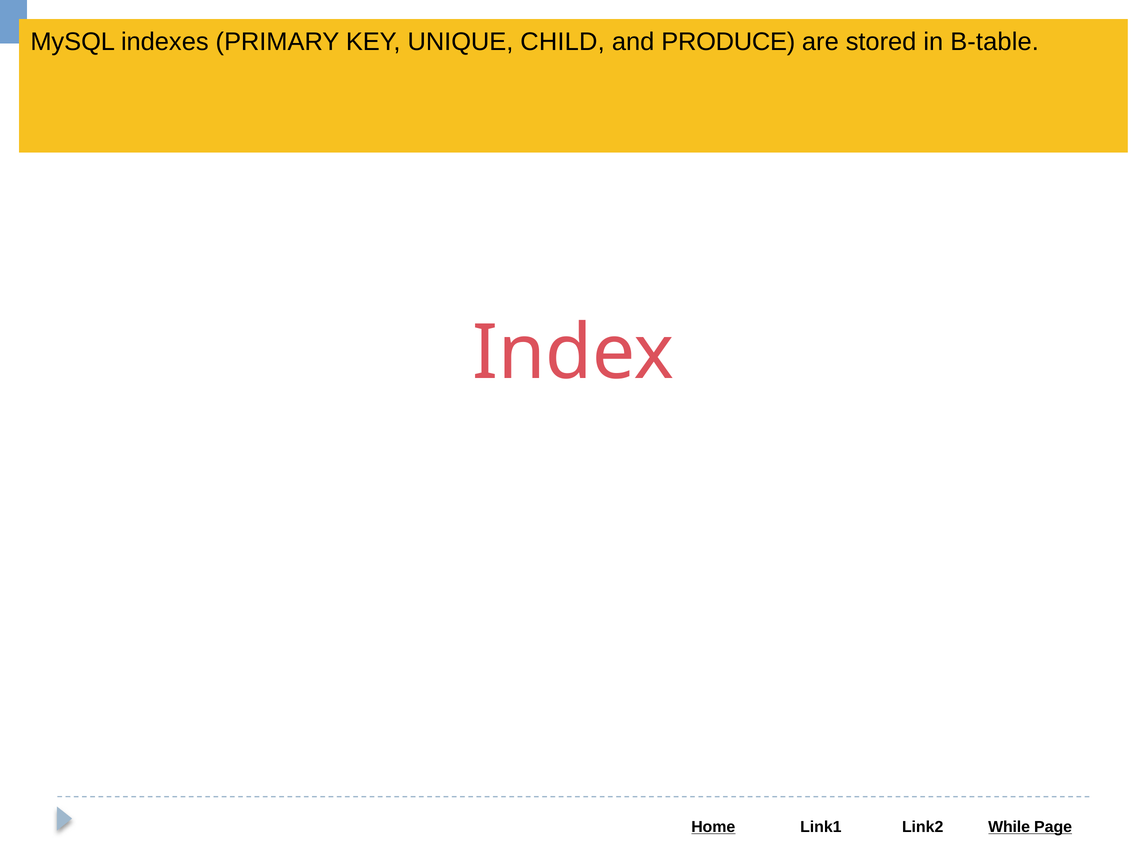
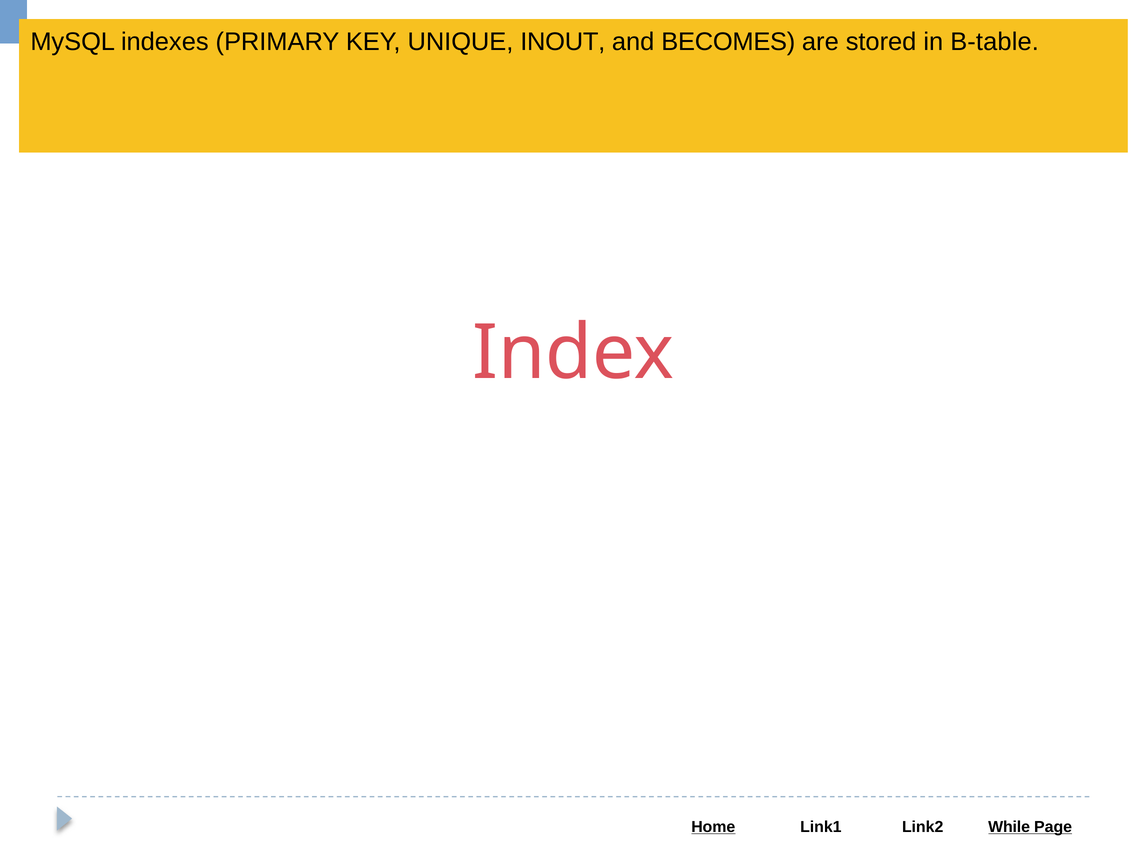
CHILD: CHILD -> INOUT
PRODUCE: PRODUCE -> BECOMES
